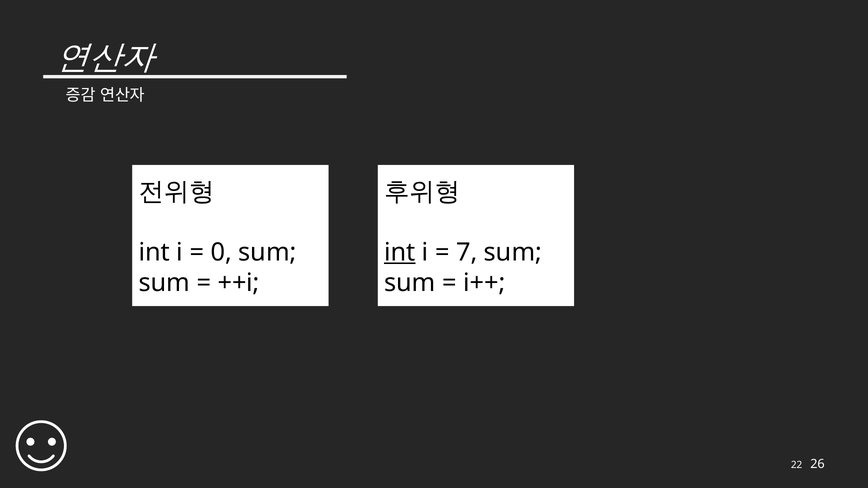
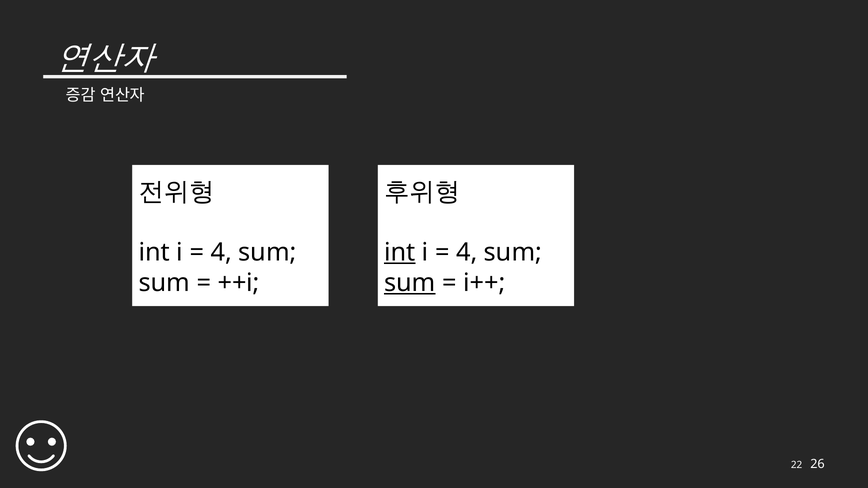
0 at (221, 253): 0 -> 4
7 at (467, 253): 7 -> 4
sum at (410, 283) underline: none -> present
